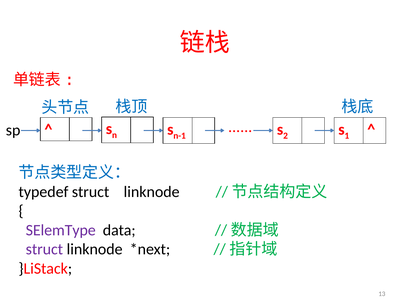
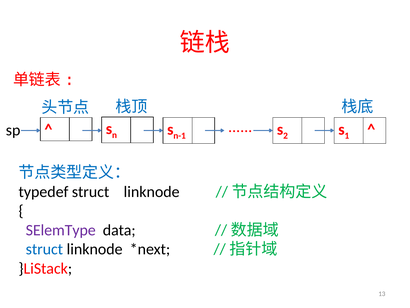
struct at (44, 249) colour: purple -> blue
